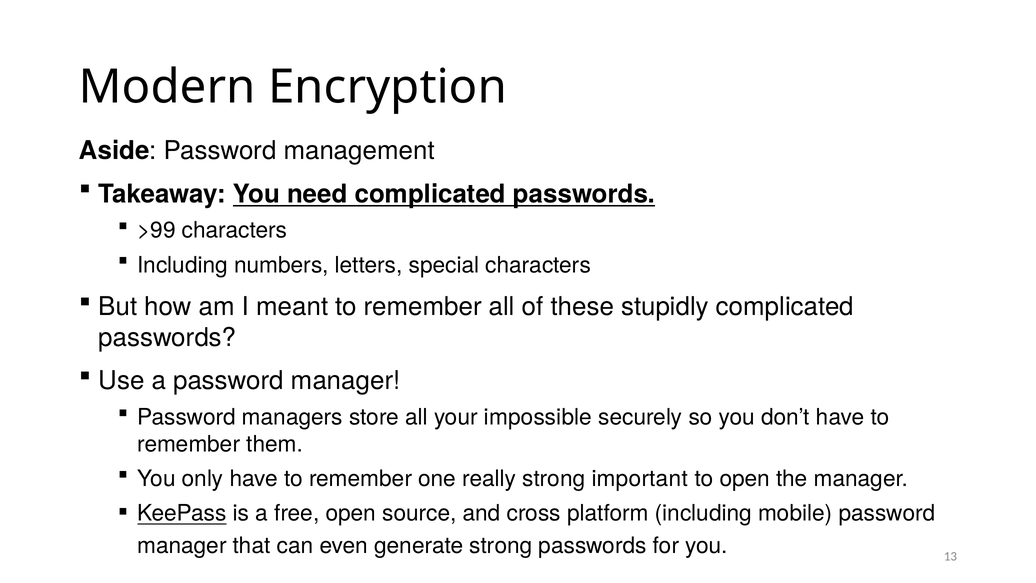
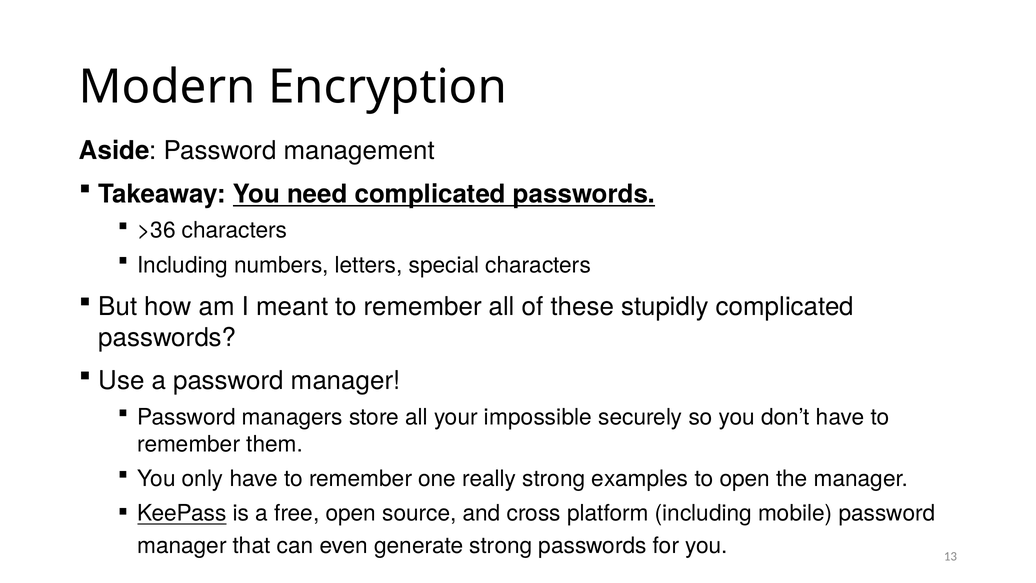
>99: >99 -> >36
important: important -> examples
